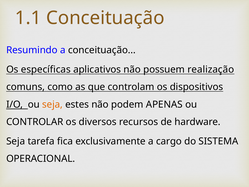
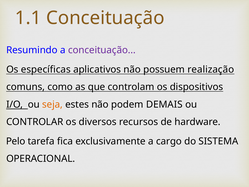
conceituação at (102, 50) colour: black -> purple
APENAS: APENAS -> DEMAIS
Seja at (16, 141): Seja -> Pelo
